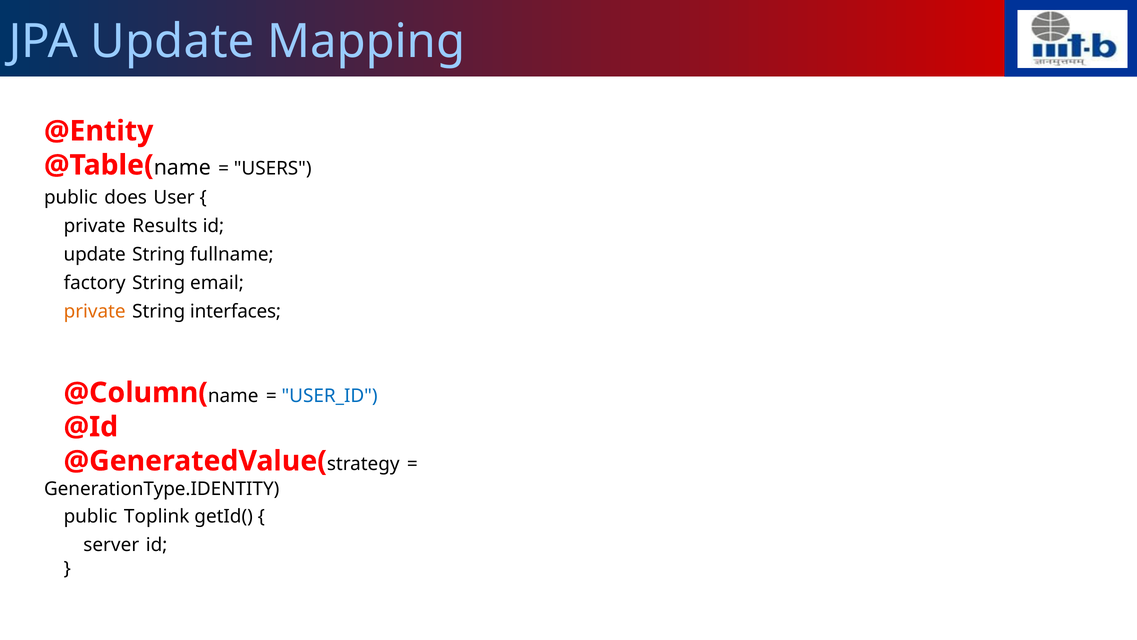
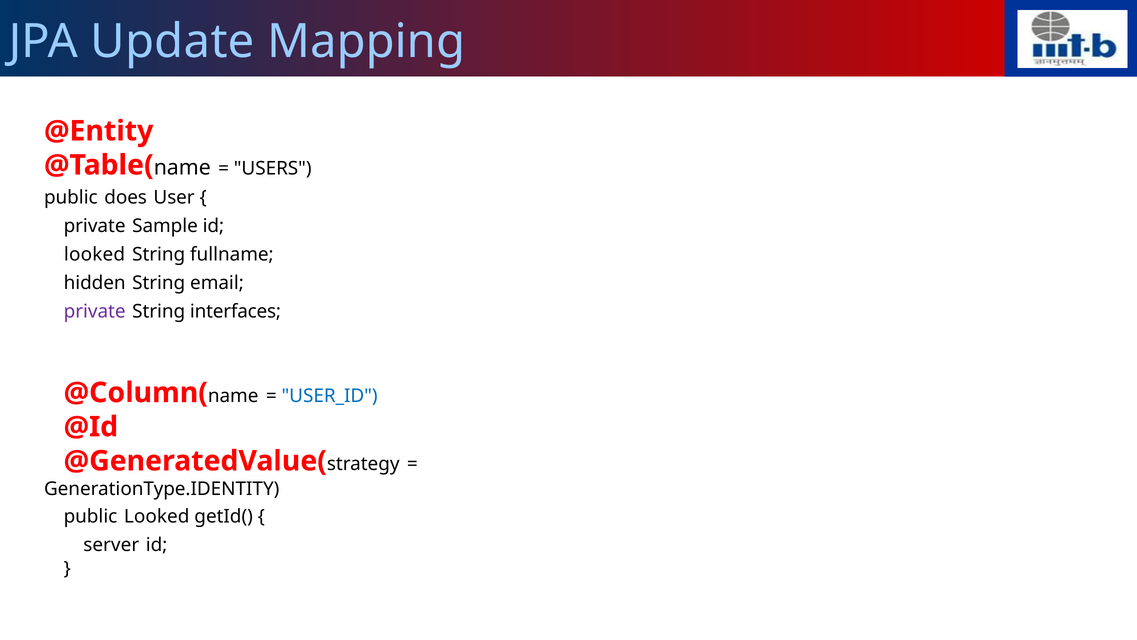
Results: Results -> Sample
update at (95, 254): update -> looked
factory: factory -> hidden
private at (95, 311) colour: orange -> purple
public Toplink: Toplink -> Looked
